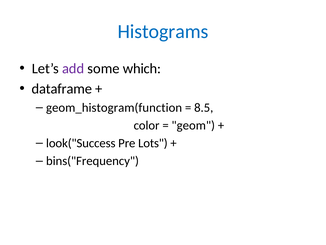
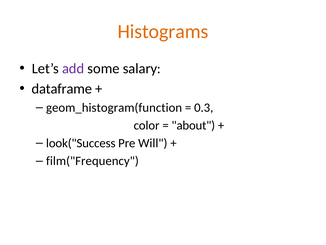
Histograms colour: blue -> orange
which: which -> salary
8.5: 8.5 -> 0.3
geom: geom -> about
Lots: Lots -> Will
bins("Frequency: bins("Frequency -> film("Frequency
